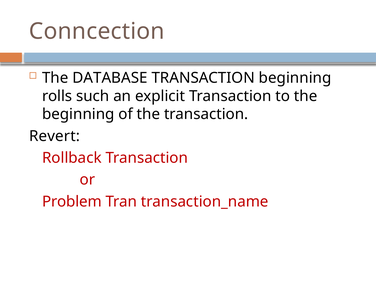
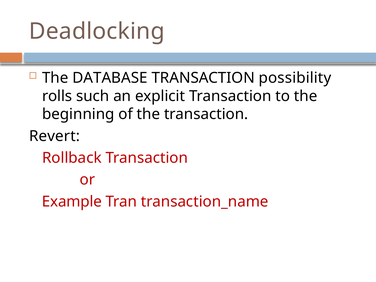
Conncection: Conncection -> Deadlocking
TRANSACTION beginning: beginning -> possibility
Problem: Problem -> Example
